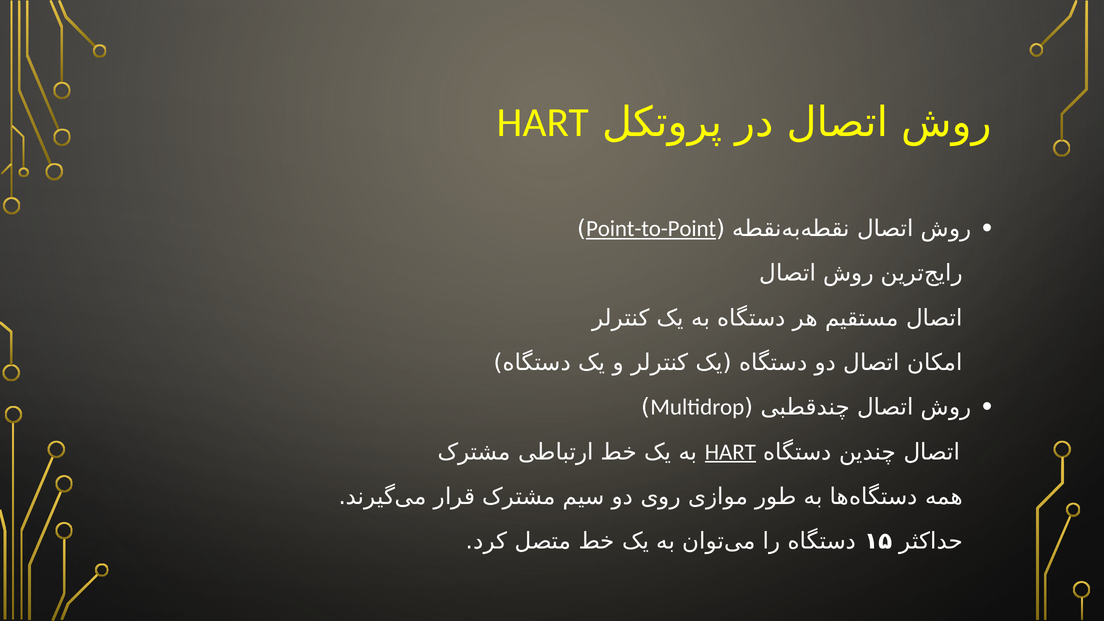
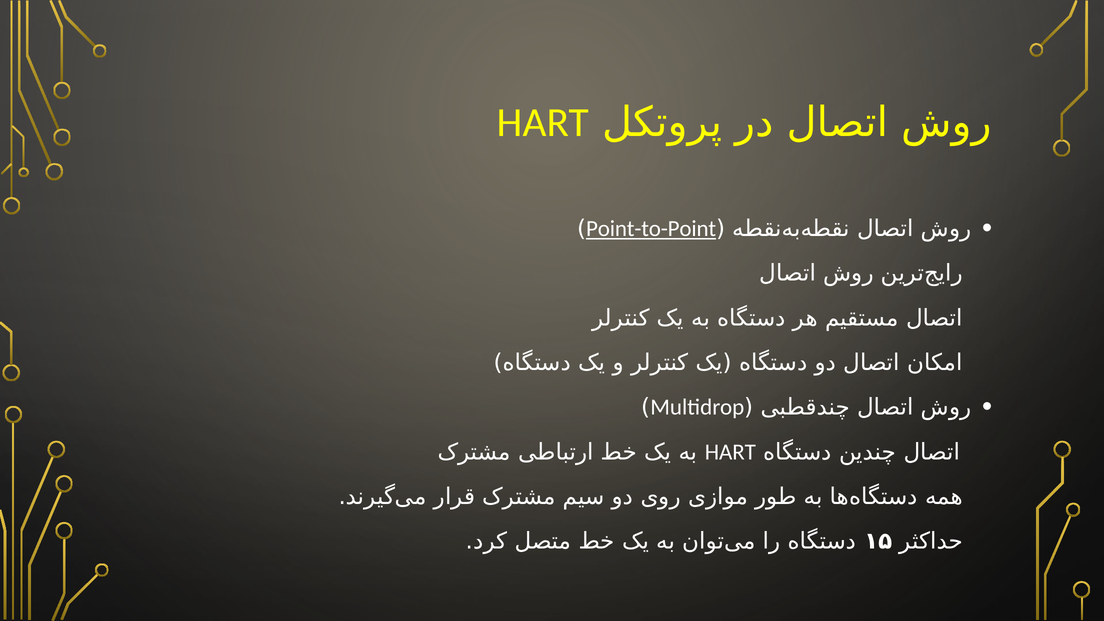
HART at (730, 452) underline: present -> none
